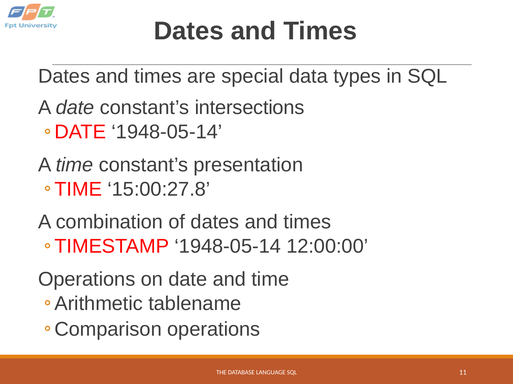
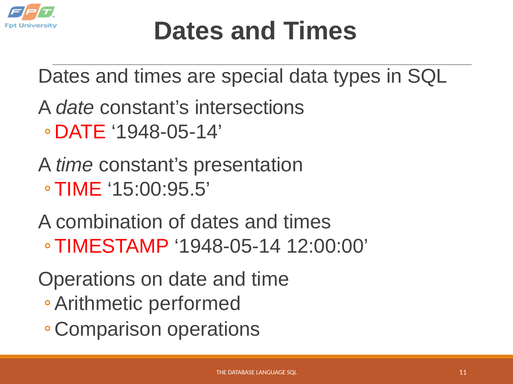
15:00:27.8: 15:00:27.8 -> 15:00:95.5
tablename: tablename -> performed
